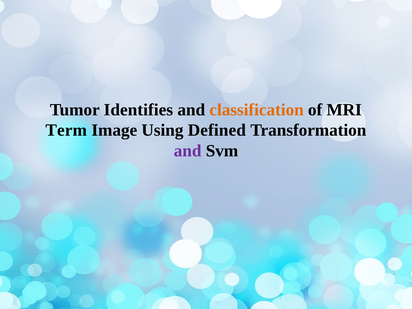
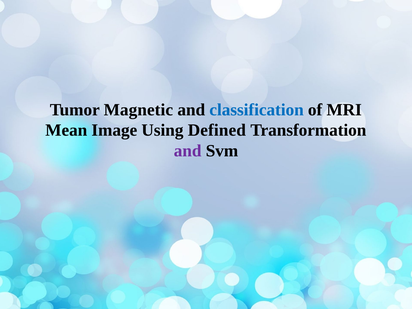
Identifies: Identifies -> Magnetic
classification colour: orange -> blue
Term: Term -> Mean
